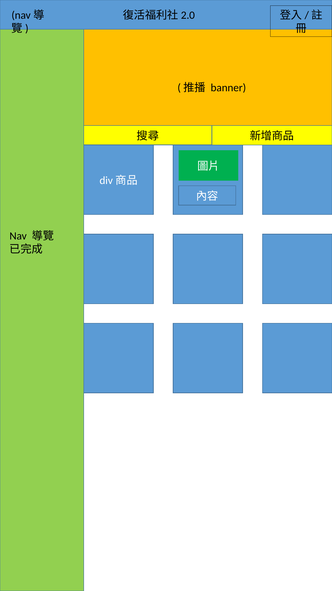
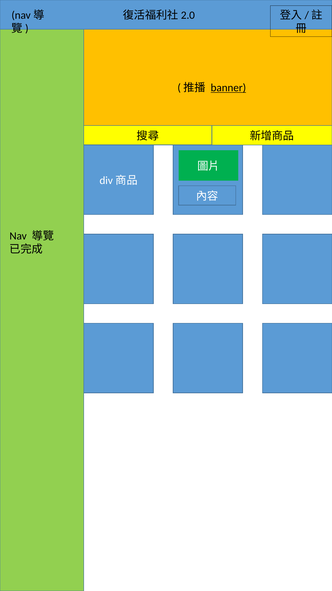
banner underline: none -> present
